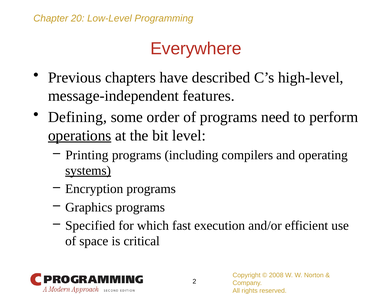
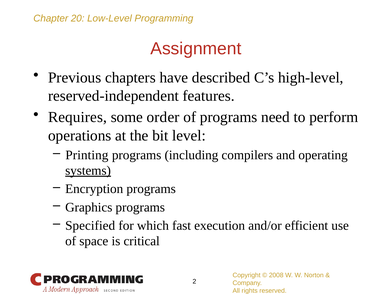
Everywhere: Everywhere -> Assignment
message-independent: message-independent -> reserved-independent
Defining: Defining -> Requires
operations underline: present -> none
